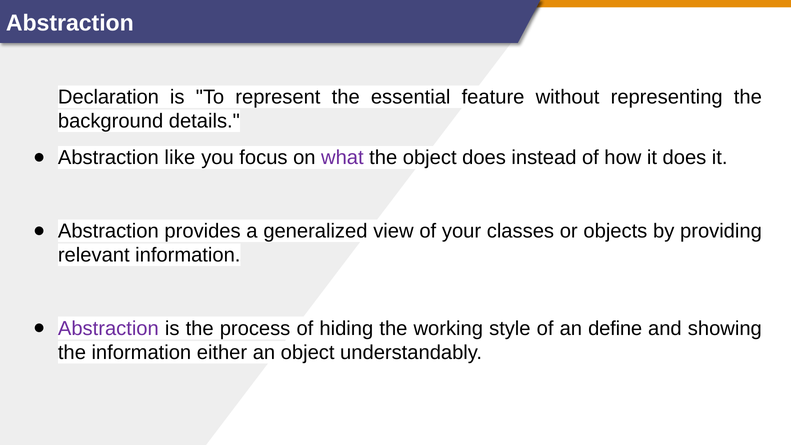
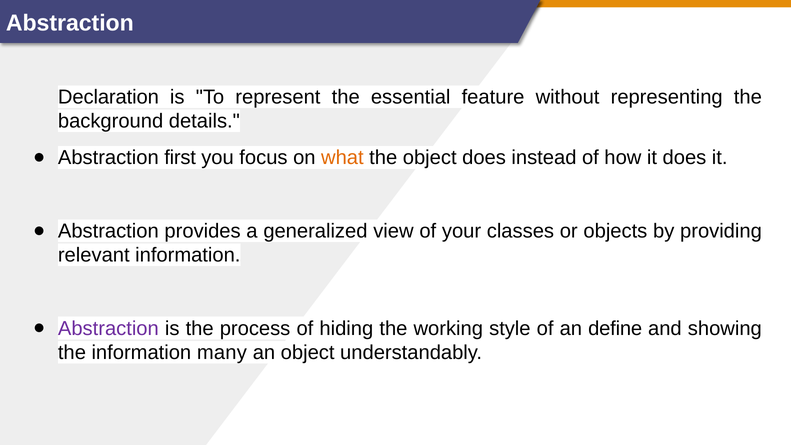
like: like -> first
what colour: purple -> orange
either: either -> many
